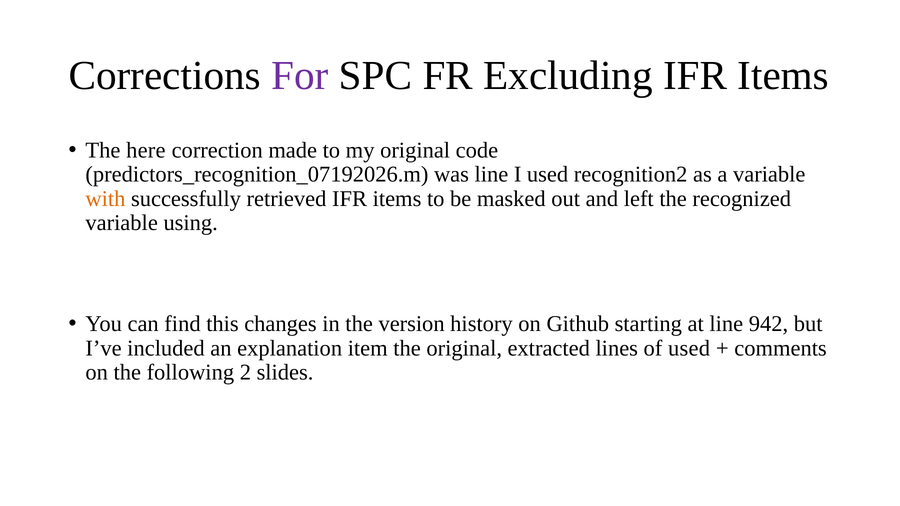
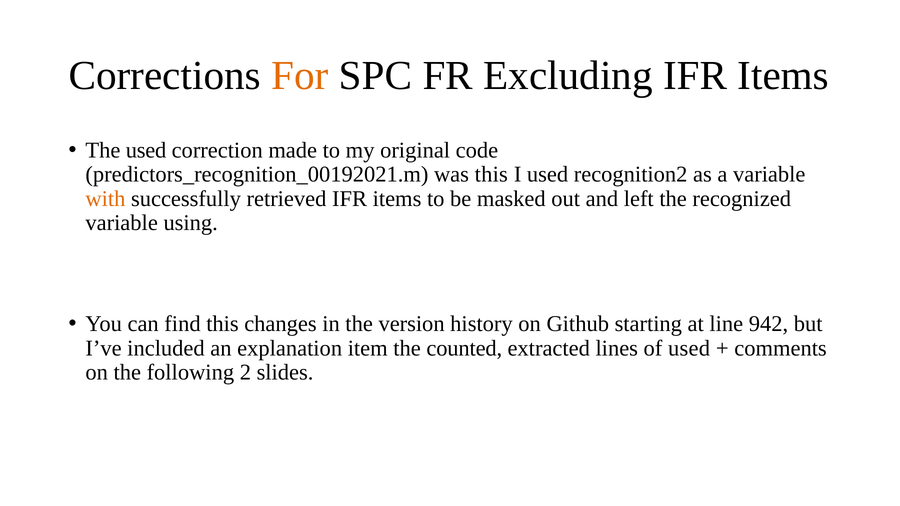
For colour: purple -> orange
The here: here -> used
predictors_recognition_07192026.m: predictors_recognition_07192026.m -> predictors_recognition_00192021.m
was line: line -> this
the original: original -> counted
